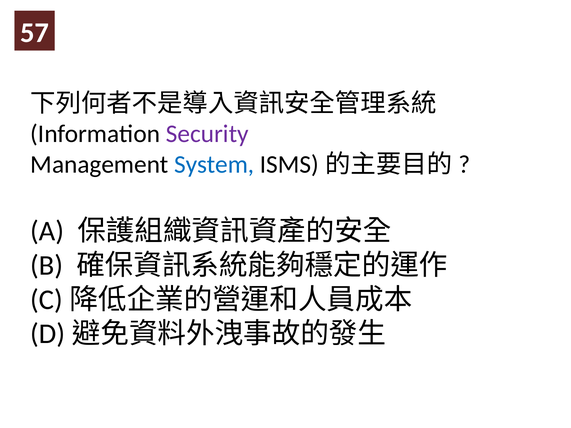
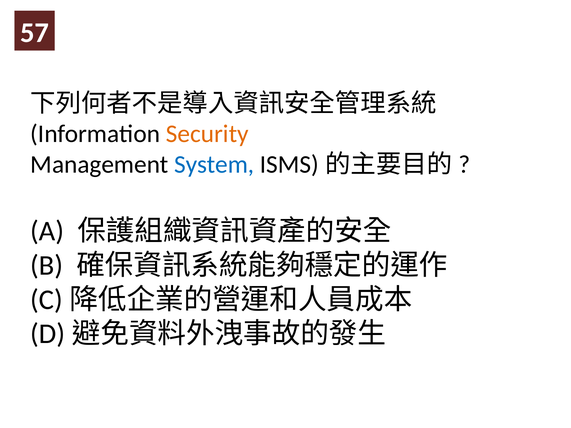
Security colour: purple -> orange
